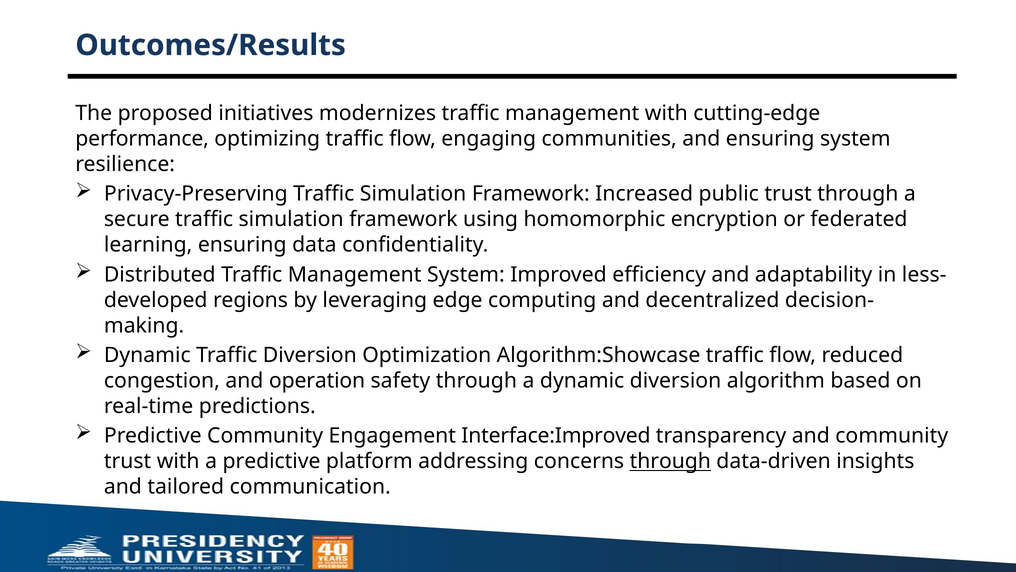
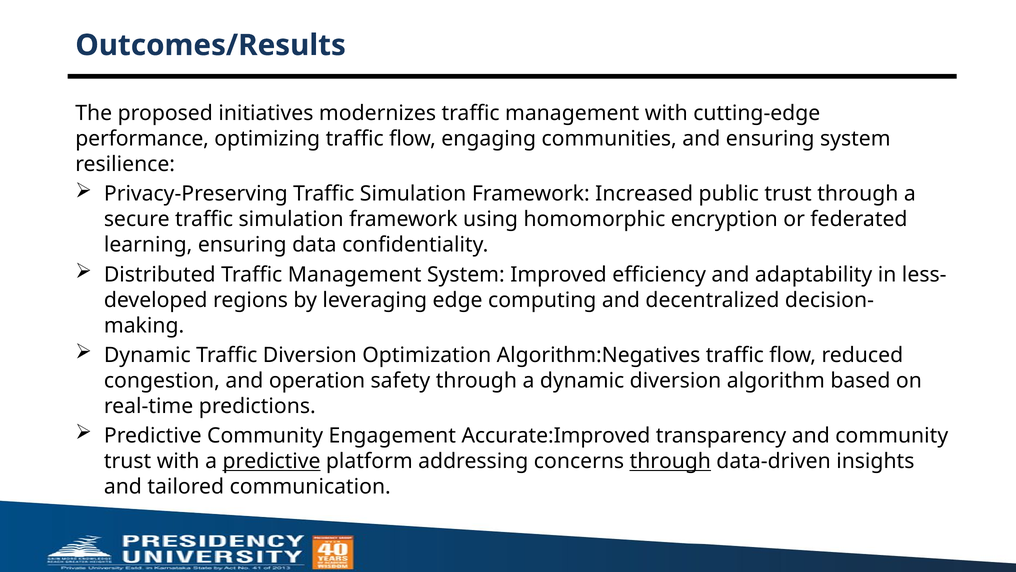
Algorithm:Showcase: Algorithm:Showcase -> Algorithm:Negatives
Interface:Improved: Interface:Improved -> Accurate:Improved
predictive at (271, 461) underline: none -> present
